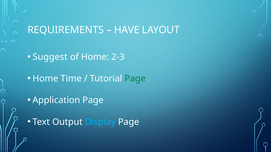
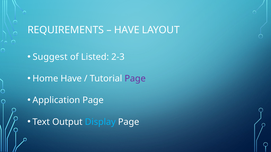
of Home: Home -> Listed
Home Time: Time -> Have
Page at (135, 79) colour: green -> purple
